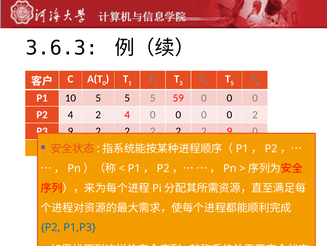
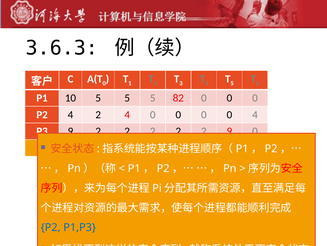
59: 59 -> 82
0 2: 2 -> 4
